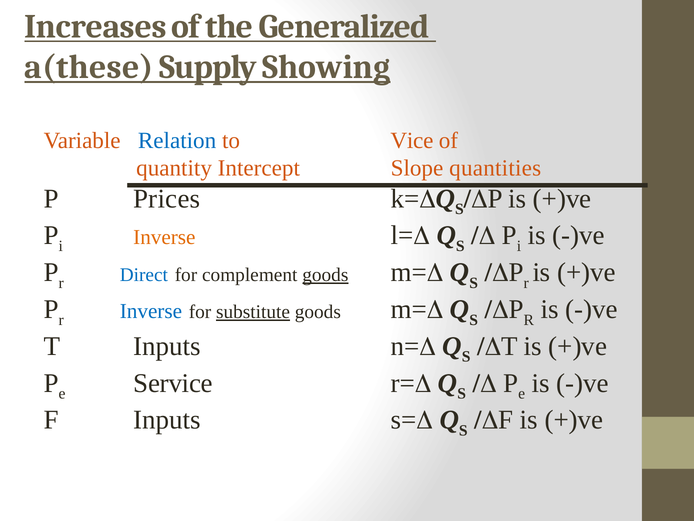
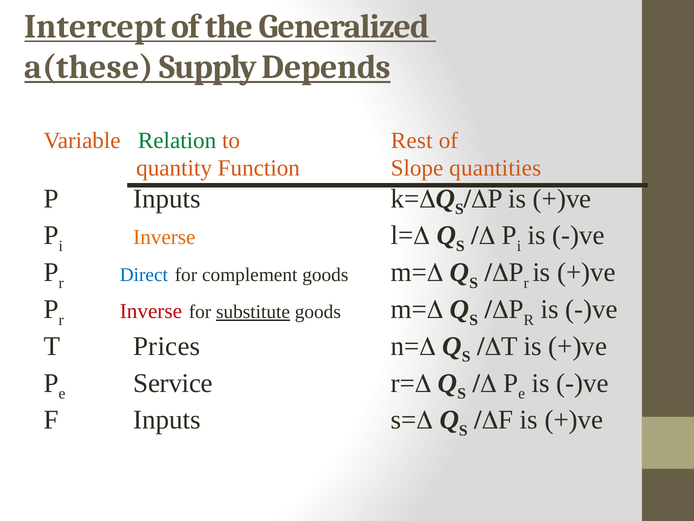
Increases: Increases -> Intercept
Showing: Showing -> Depends
Relation colour: blue -> green
Vice: Vice -> Rest
Intercept: Intercept -> Function
P Prices: Prices -> Inputs
goods at (325, 275) underline: present -> none
Inverse at (151, 311) colour: blue -> red
T Inputs: Inputs -> Prices
